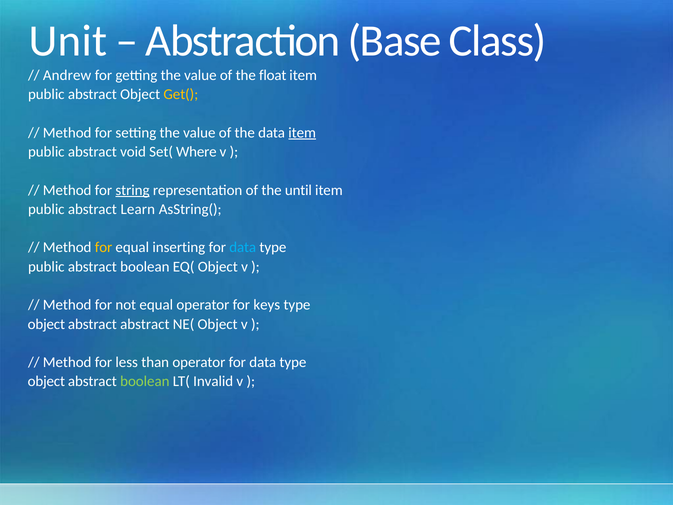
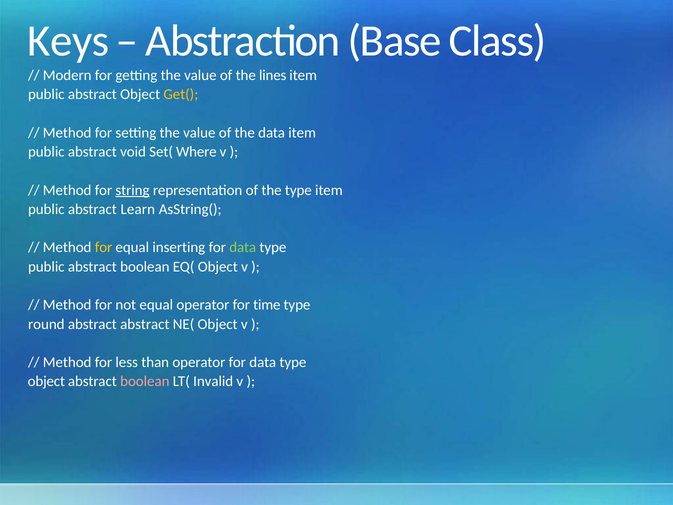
Unit: Unit -> Keys
Andrew: Andrew -> Modern
float: float -> lines
item at (302, 133) underline: present -> none
the until: until -> type
data at (243, 247) colour: light blue -> light green
keys: keys -> time
object at (46, 324): object -> round
boolean at (145, 381) colour: light green -> pink
